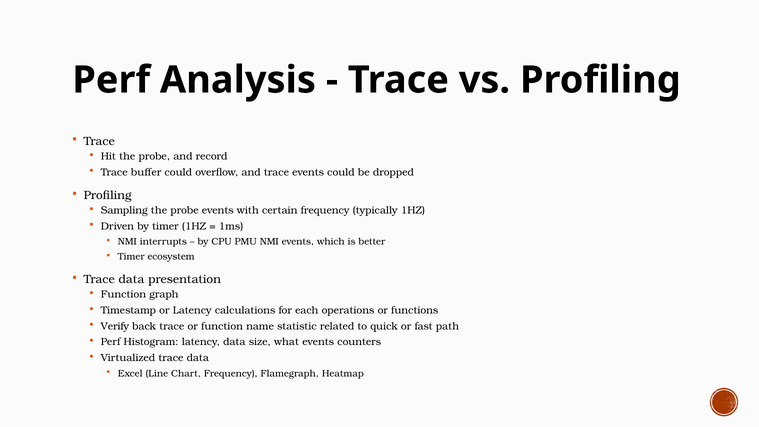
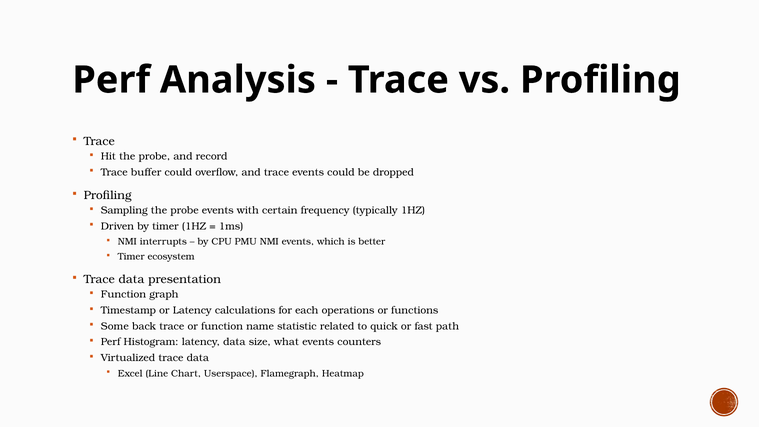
Verify: Verify -> Some
Chart Frequency: Frequency -> Userspace
